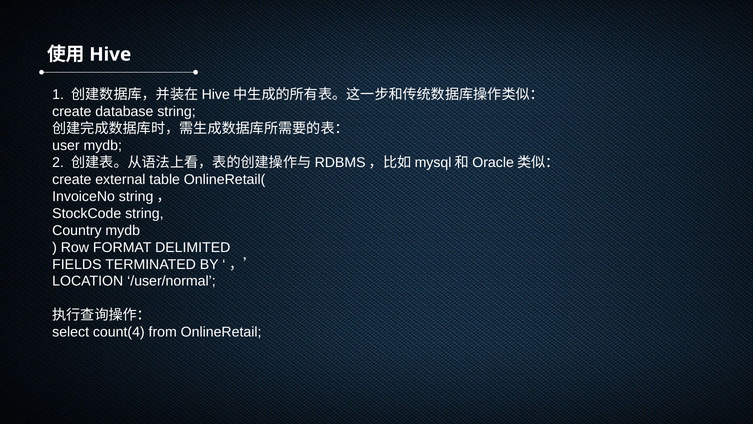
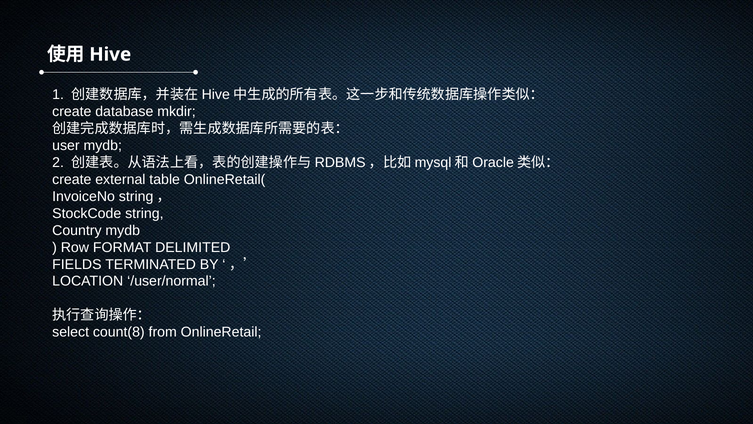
database string: string -> mkdir
count(4: count(4 -> count(8
